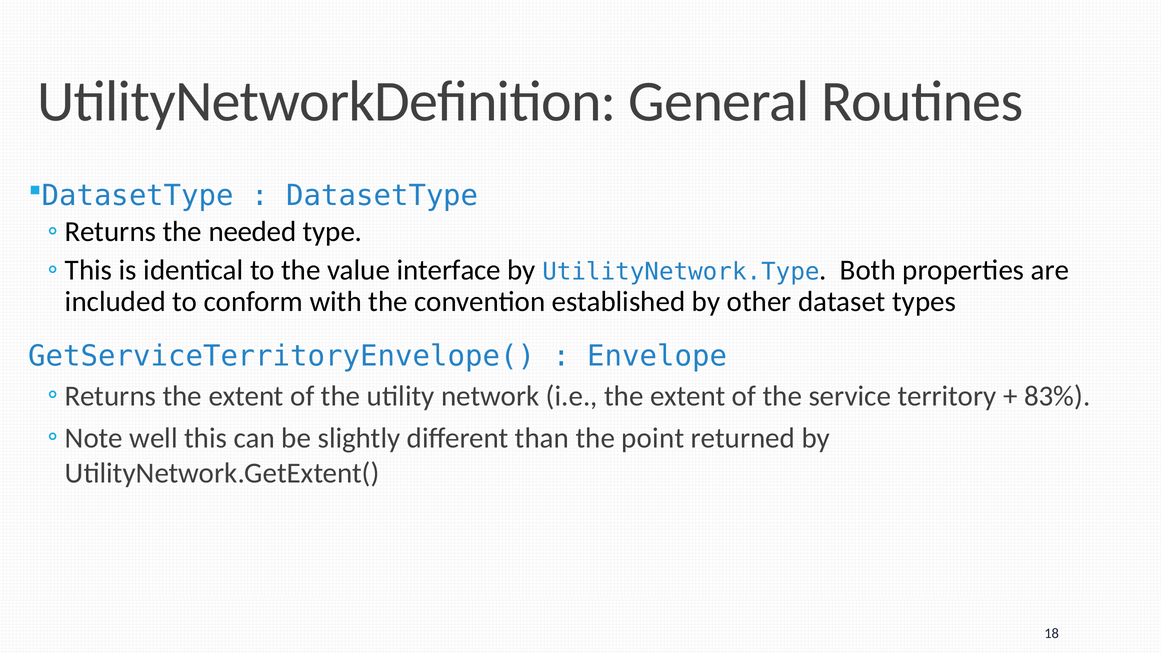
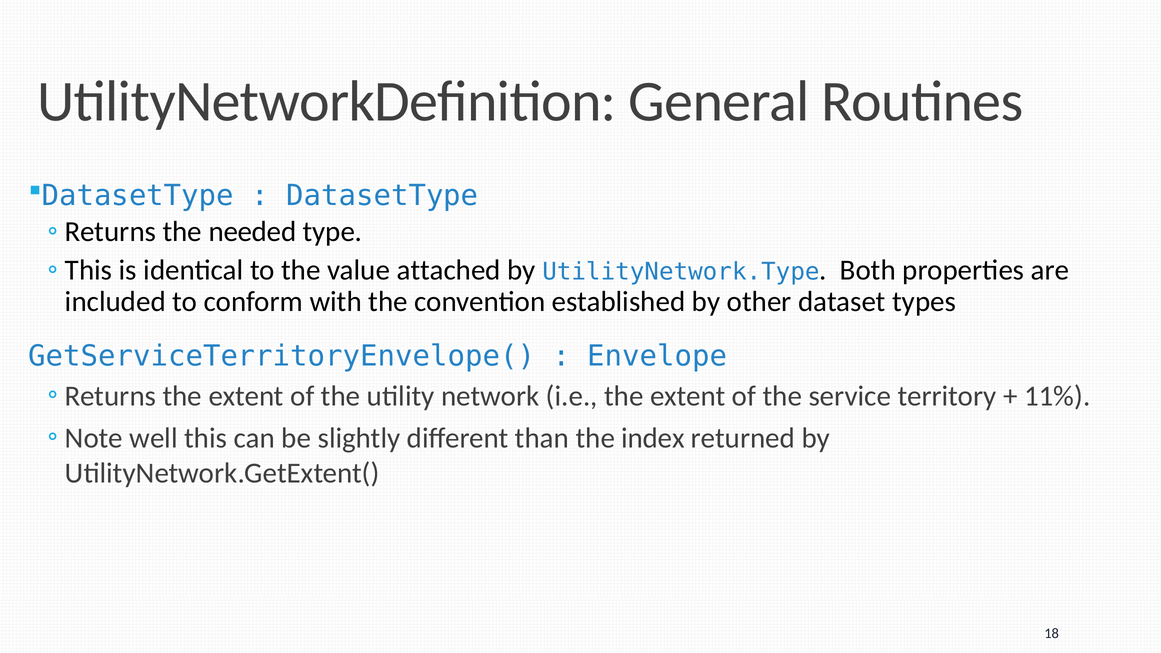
interface: interface -> attached
83%: 83% -> 11%
point: point -> index
